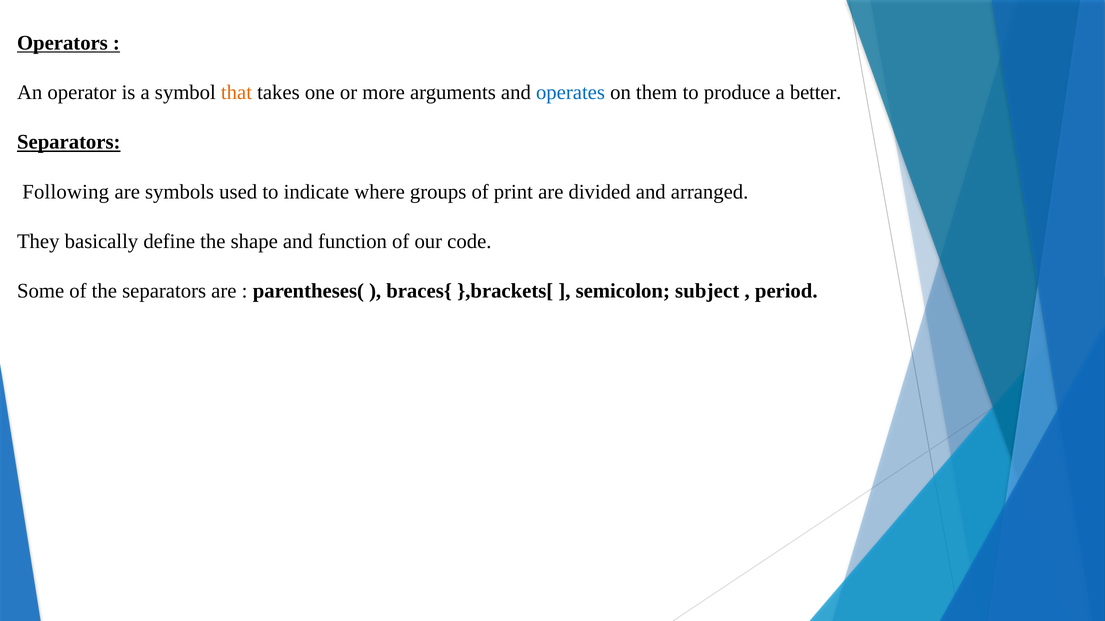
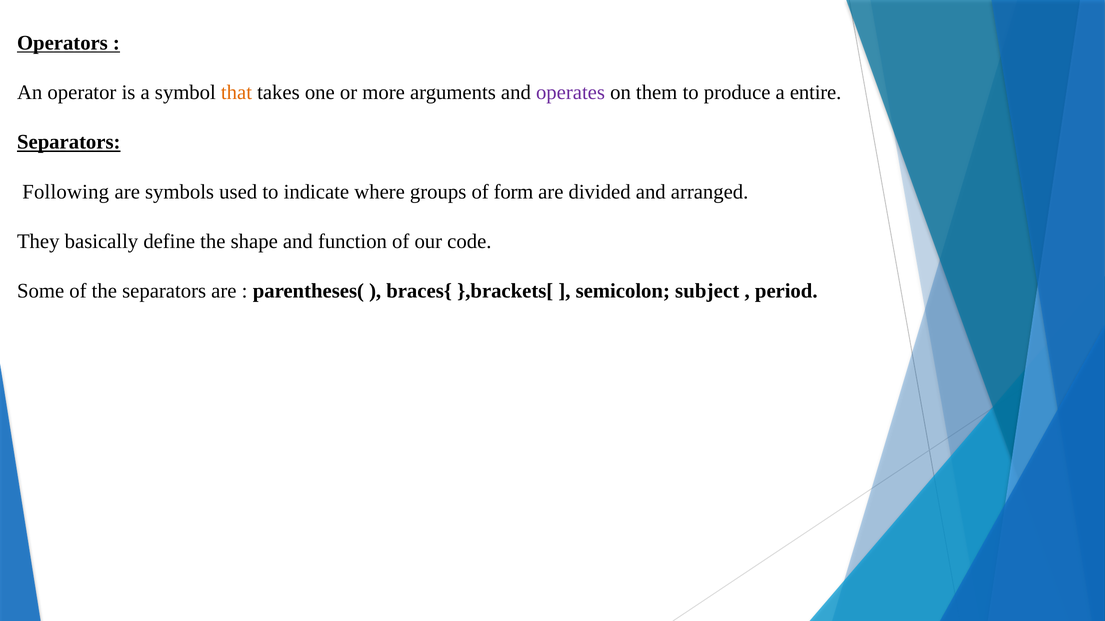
operates colour: blue -> purple
better: better -> entire
print: print -> form
